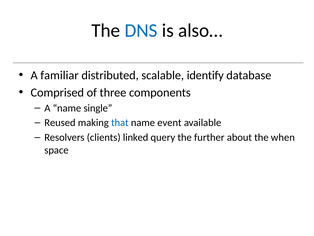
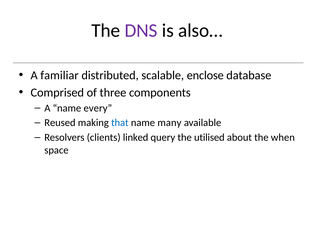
DNS colour: blue -> purple
identify: identify -> enclose
single: single -> every
event: event -> many
further: further -> utilised
